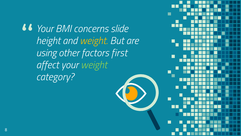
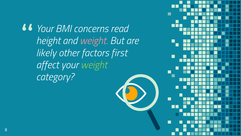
slide: slide -> read
weight at (94, 41) colour: yellow -> pink
using: using -> likely
